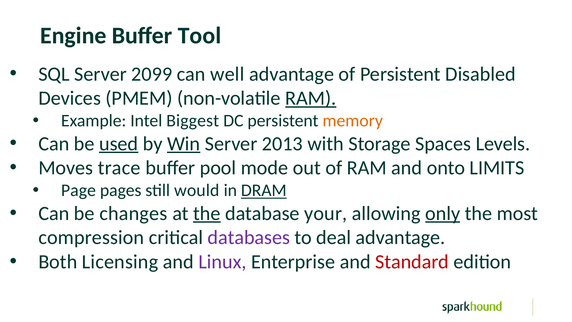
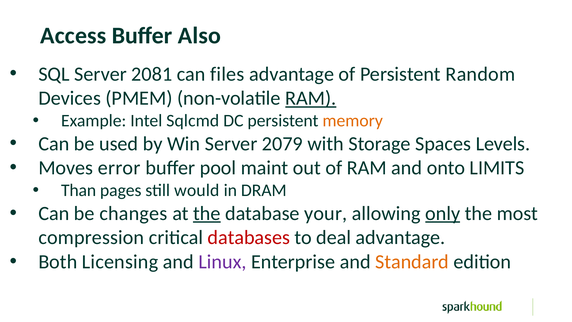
Engine: Engine -> Access
Tool: Tool -> Also
2099: 2099 -> 2081
well: well -> files
Disabled: Disabled -> Random
Biggest: Biggest -> Sqlcmd
used underline: present -> none
Win underline: present -> none
2013: 2013 -> 2079
trace: trace -> error
mode: mode -> maint
Page: Page -> Than
DRAM underline: present -> none
databases colour: purple -> red
Standard colour: red -> orange
